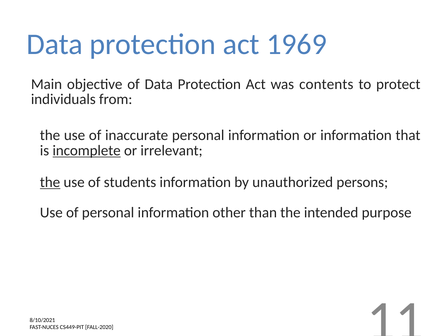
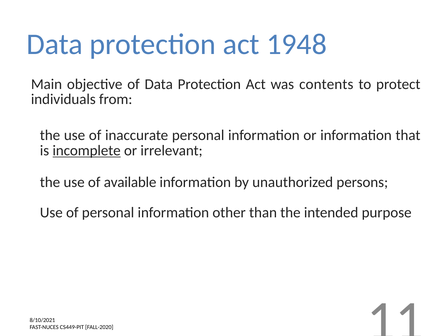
1969: 1969 -> 1948
the at (50, 182) underline: present -> none
students: students -> available
